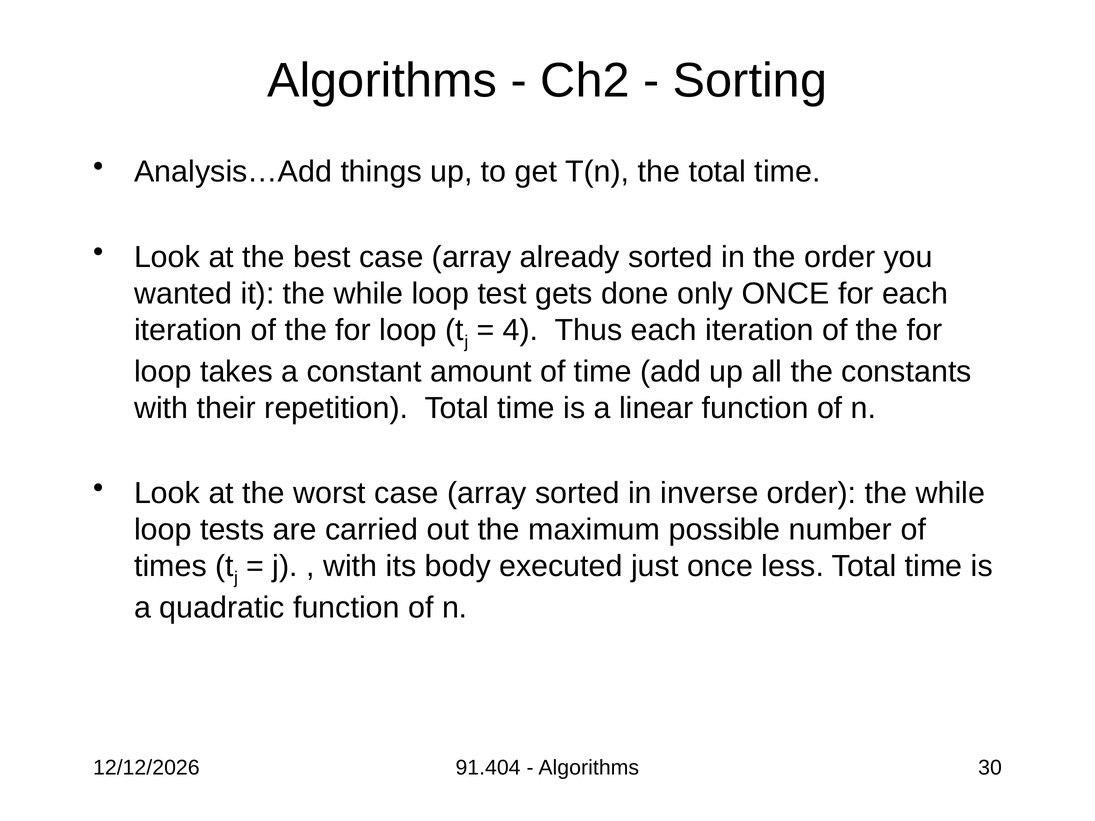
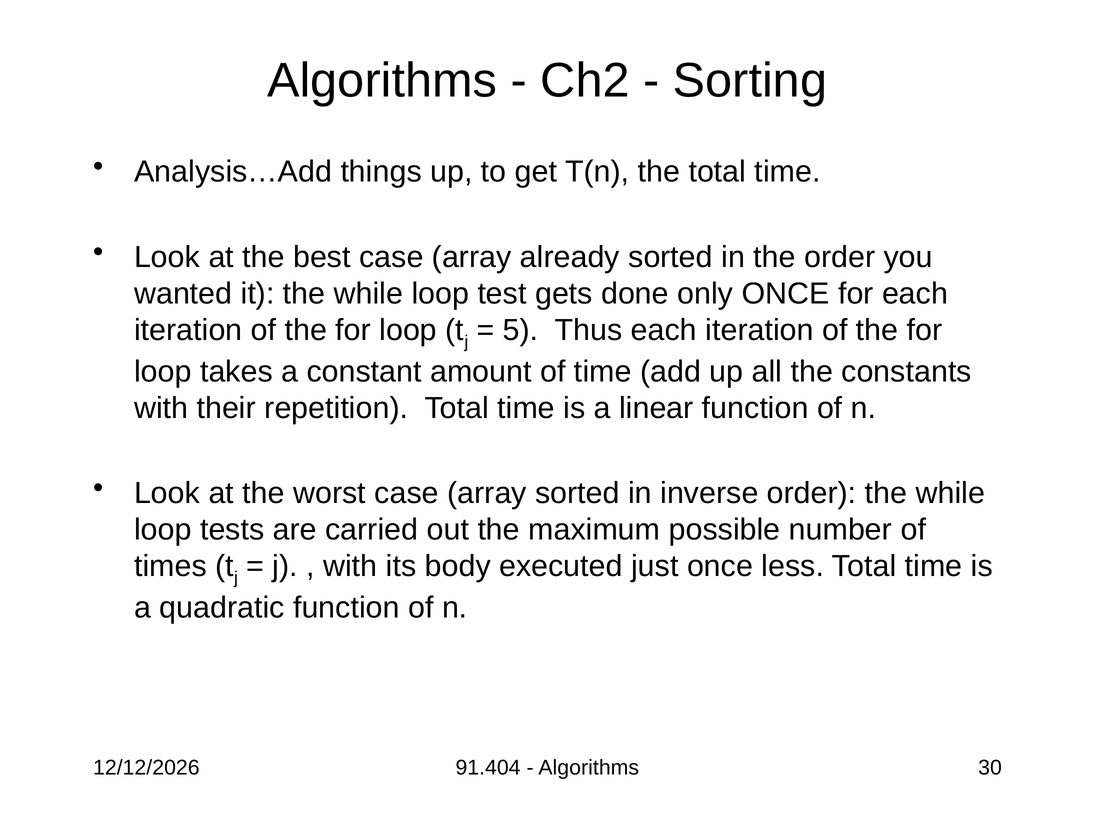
4: 4 -> 5
